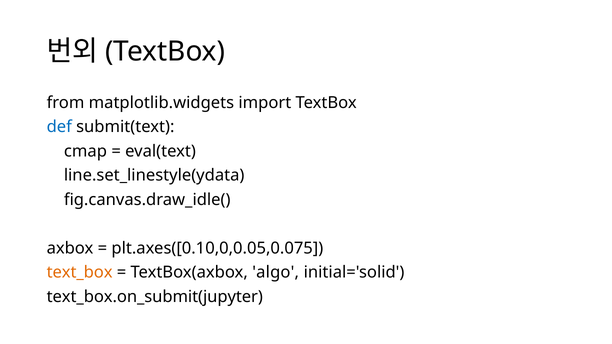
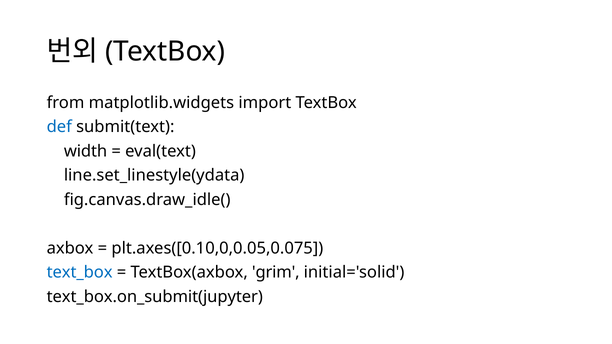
cmap: cmap -> width
text_box colour: orange -> blue
algo: algo -> grim
